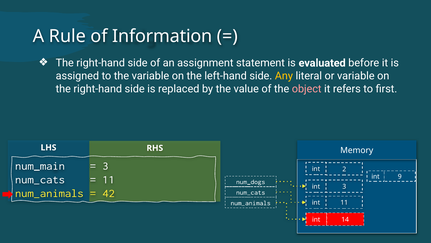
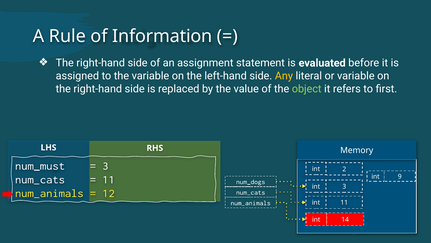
object colour: pink -> light green
num_main: num_main -> num_must
42: 42 -> 12
